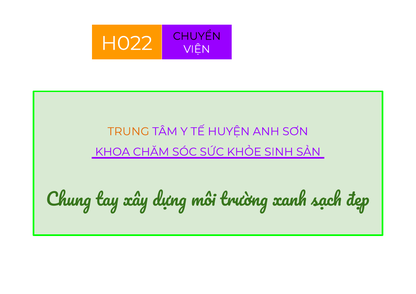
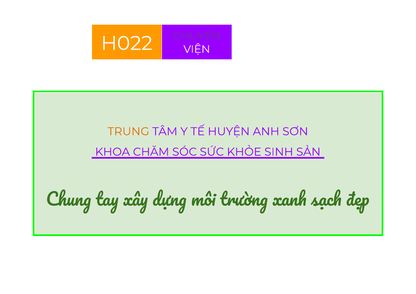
CHUYỂN colour: black -> purple
